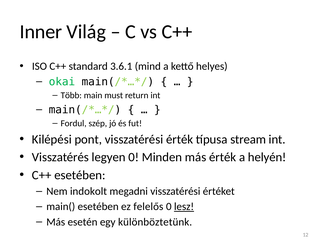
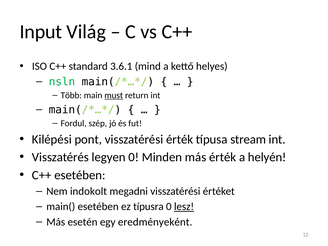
Inner: Inner -> Input
okai: okai -> nsln
must underline: none -> present
felelős: felelős -> típusra
különböztetünk: különböztetünk -> eredményeként
